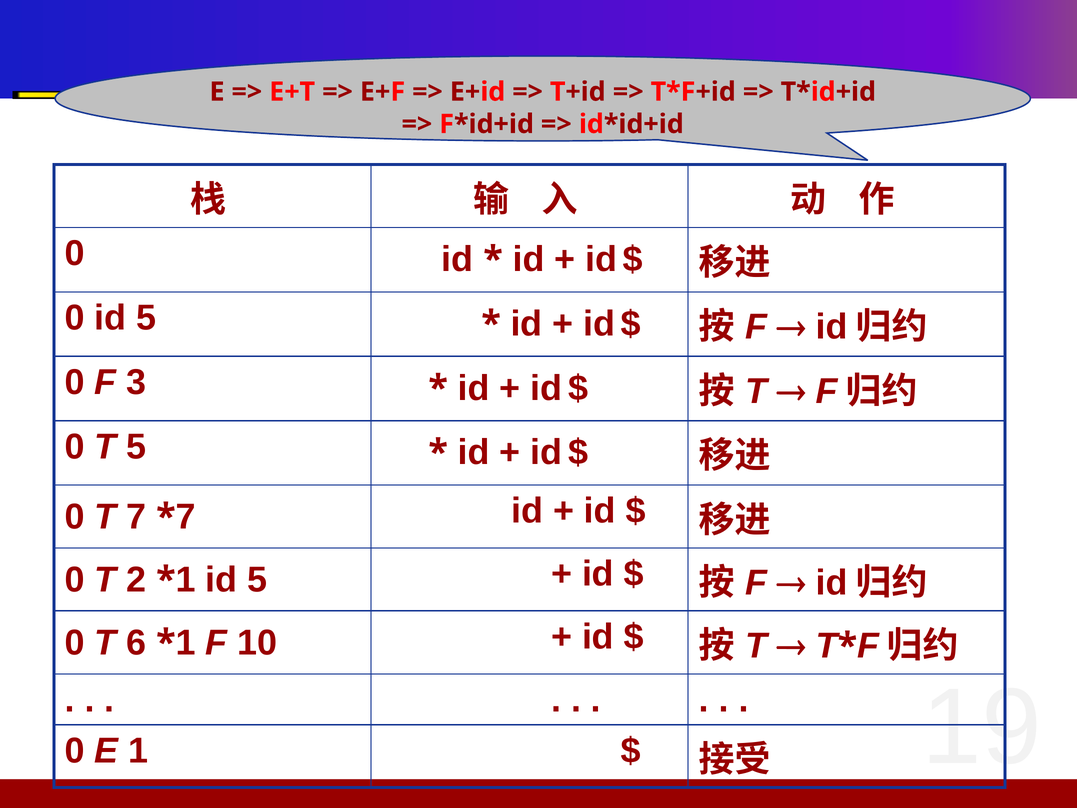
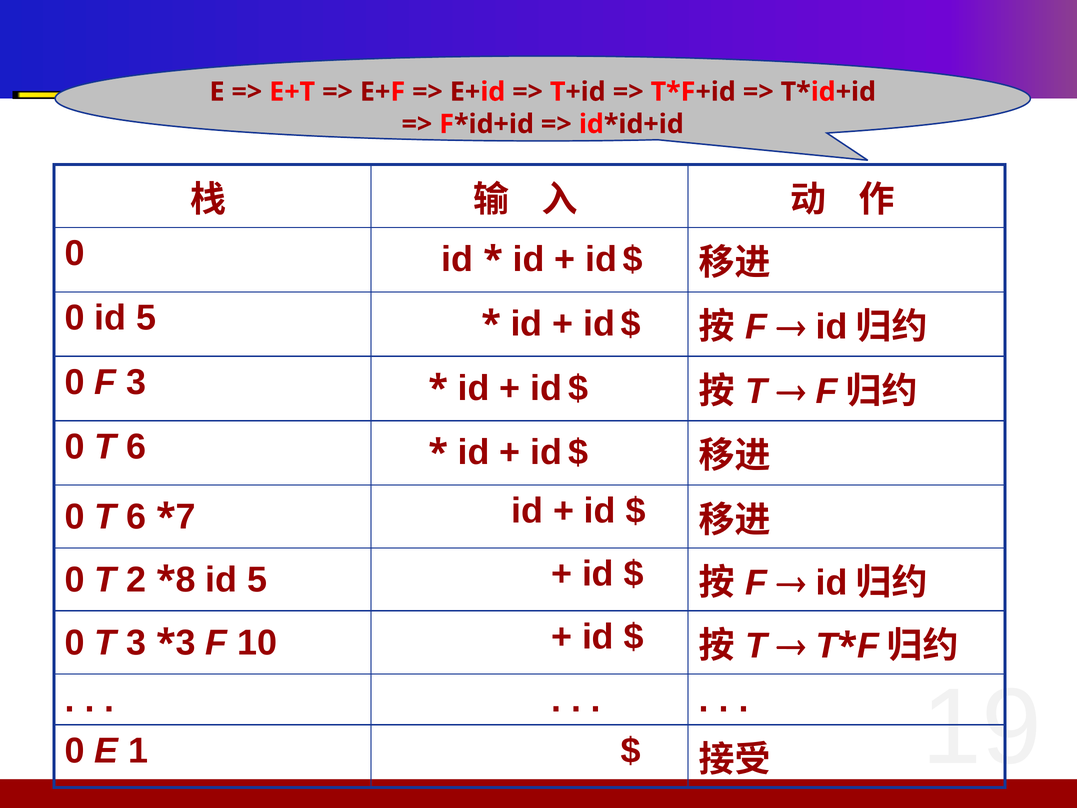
5 at (136, 447): 5 -> 6
7 at (136, 517): 7 -> 6
1 at (186, 580): 1 -> 8
T 6: 6 -> 3
1 at (186, 643): 1 -> 3
